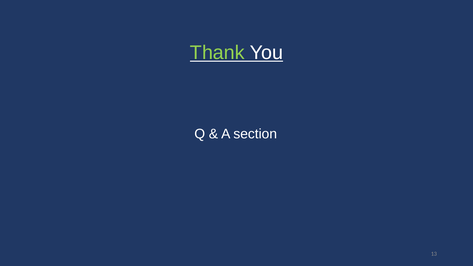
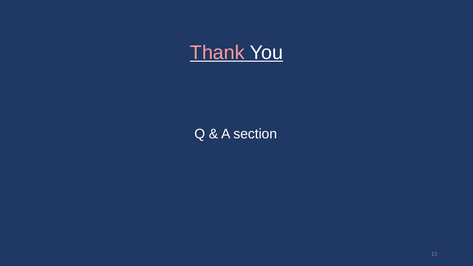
Thank colour: light green -> pink
